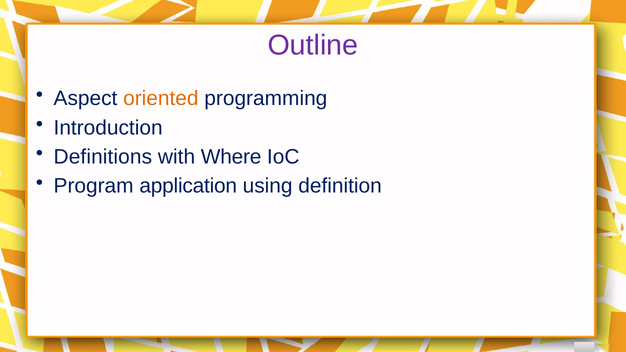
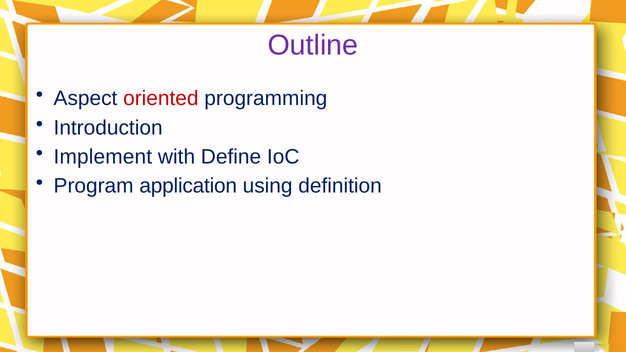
oriented colour: orange -> red
Definitions: Definitions -> Implement
Where: Where -> Define
